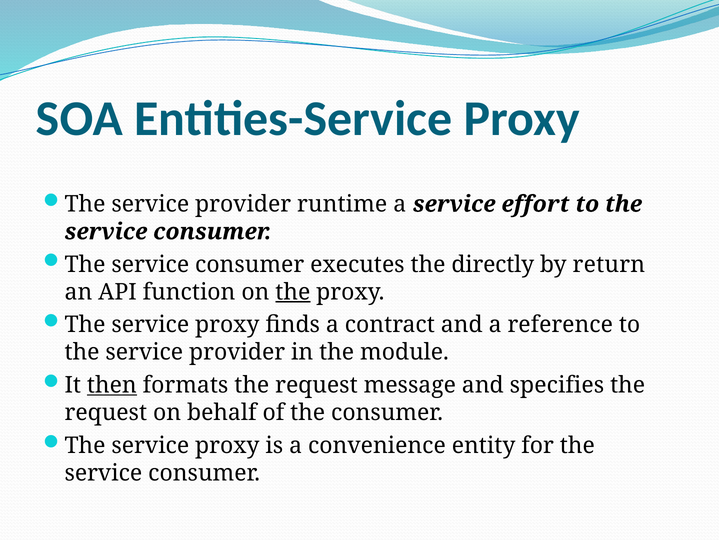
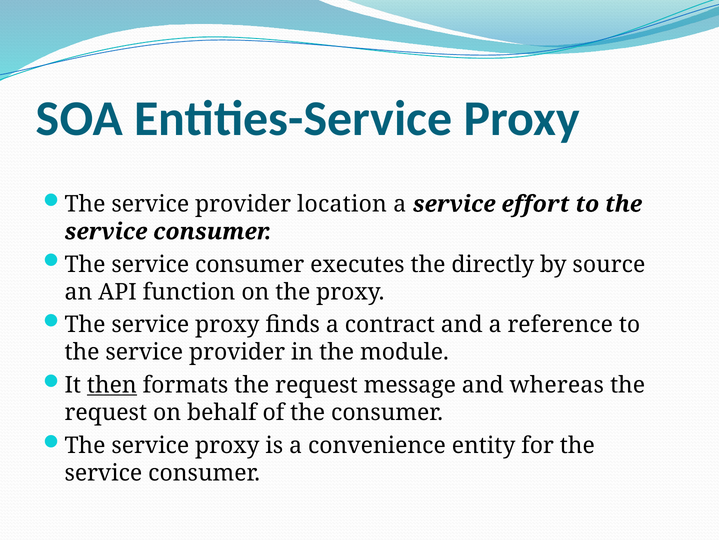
runtime: runtime -> location
return: return -> source
the at (293, 292) underline: present -> none
specifies: specifies -> whereas
